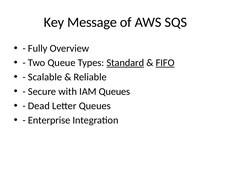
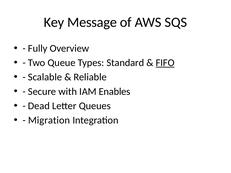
Standard underline: present -> none
IAM Queues: Queues -> Enables
Enterprise: Enterprise -> Migration
